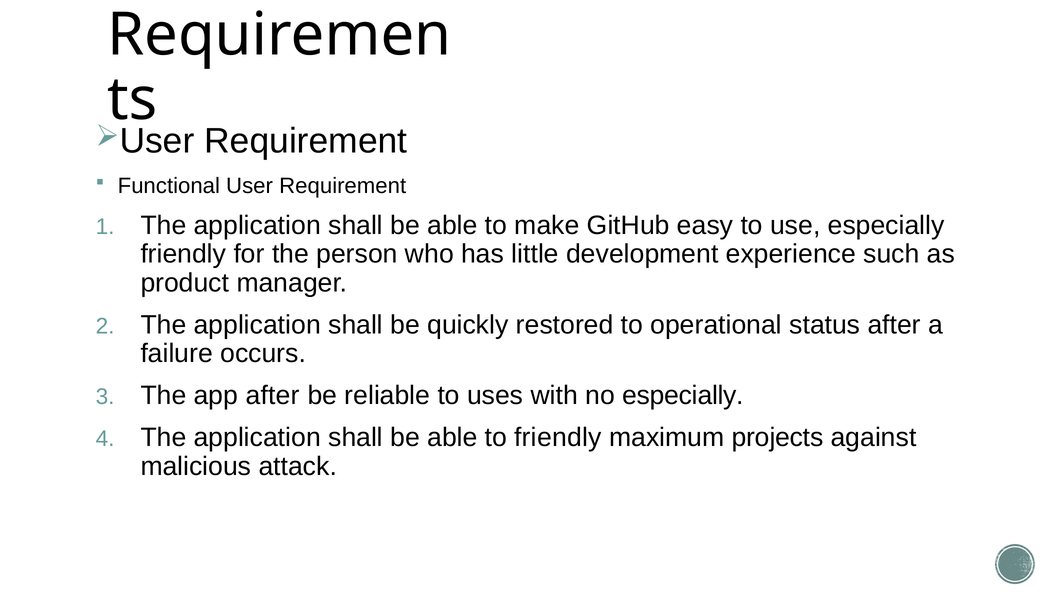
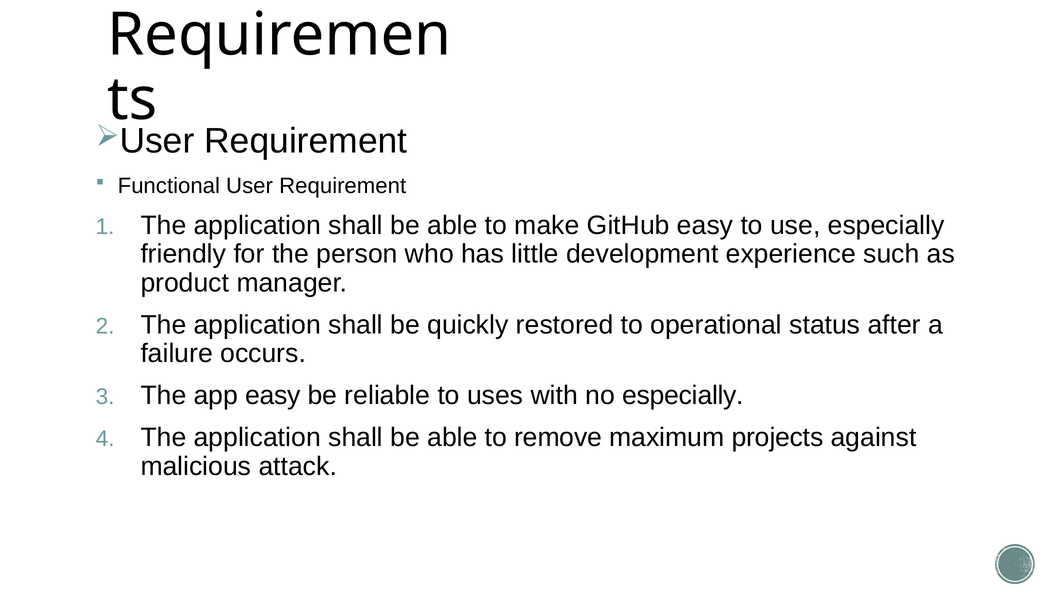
app after: after -> easy
to friendly: friendly -> remove
